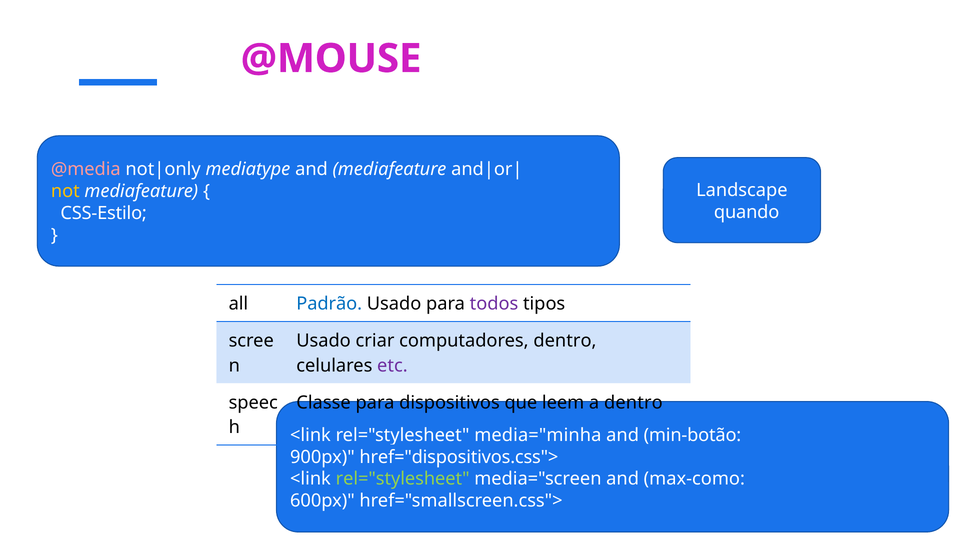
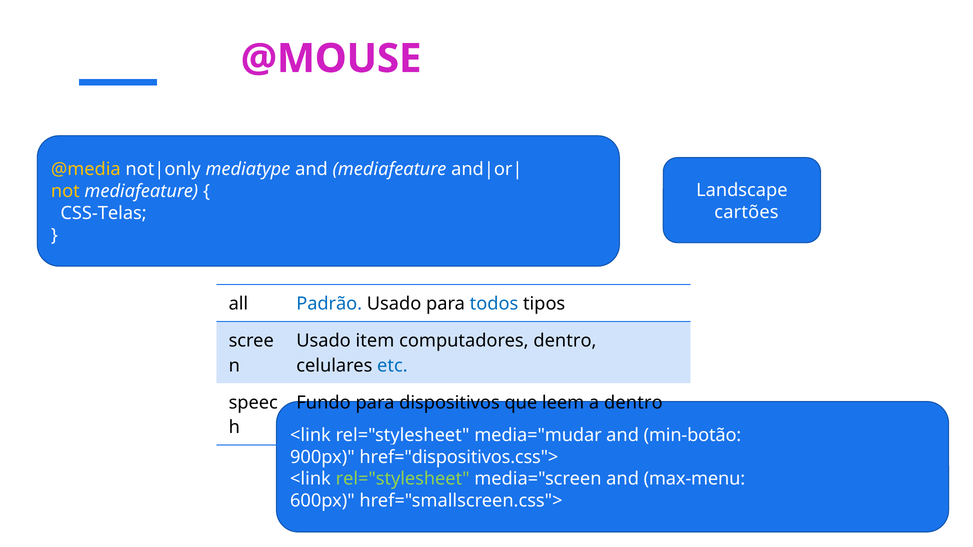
@media colour: pink -> yellow
quando: quando -> cartões
CSS-Estilo: CSS-Estilo -> CSS-Telas
todos colour: purple -> blue
criar: criar -> item
etc colour: purple -> blue
Classe: Classe -> Fundo
media="minha: media="minha -> media="mudar
max-como: max-como -> max-menu
